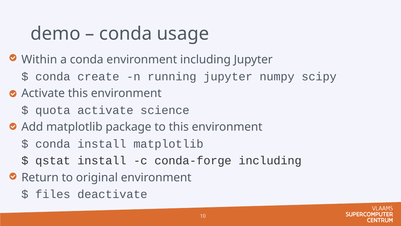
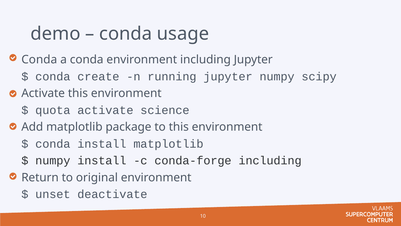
Within at (39, 60): Within -> Conda
qstat at (53, 160): qstat -> numpy
files: files -> unset
